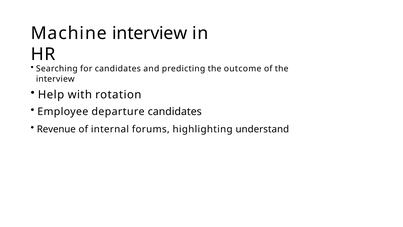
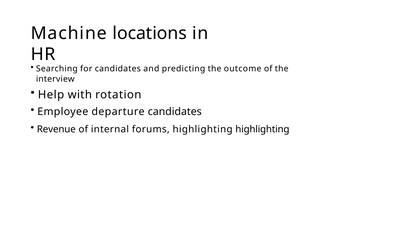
Machine interview: interview -> locations
highlighting understand: understand -> highlighting
